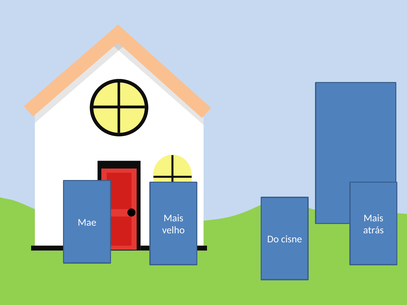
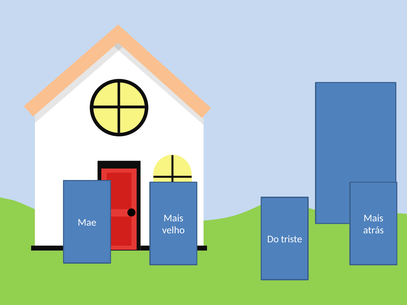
cisne: cisne -> triste
